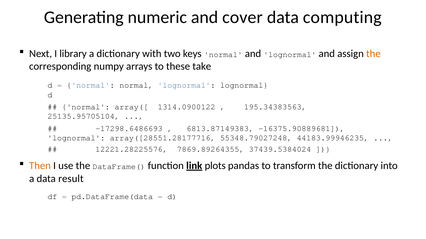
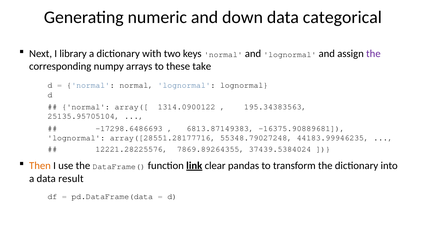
cover: cover -> down
computing: computing -> categorical
the at (373, 54) colour: orange -> purple
plots: plots -> clear
